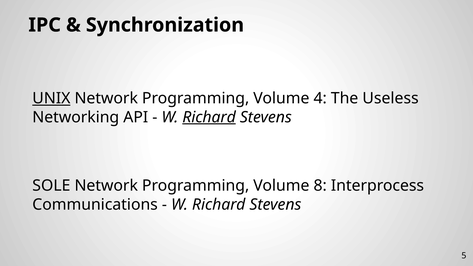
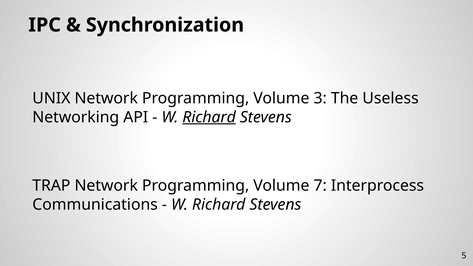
UNIX underline: present -> none
4: 4 -> 3
SOLE: SOLE -> TRAP
8: 8 -> 7
